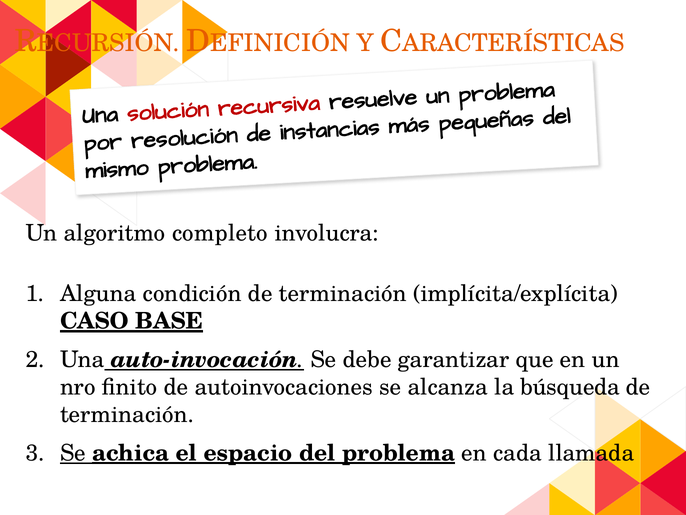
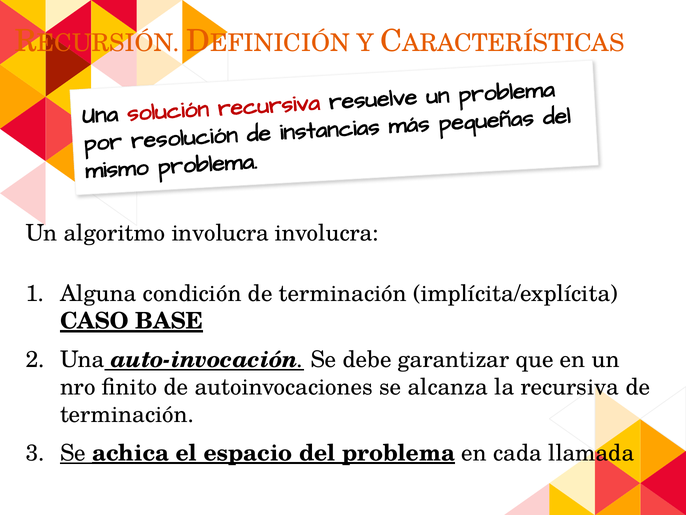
algoritmo completo: completo -> involucra
la búsqueda: búsqueda -> recursiva
